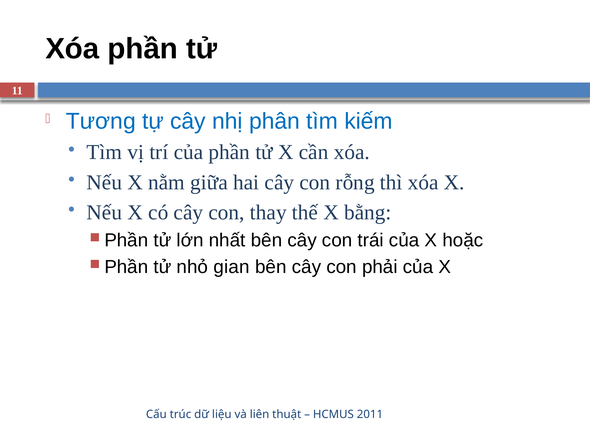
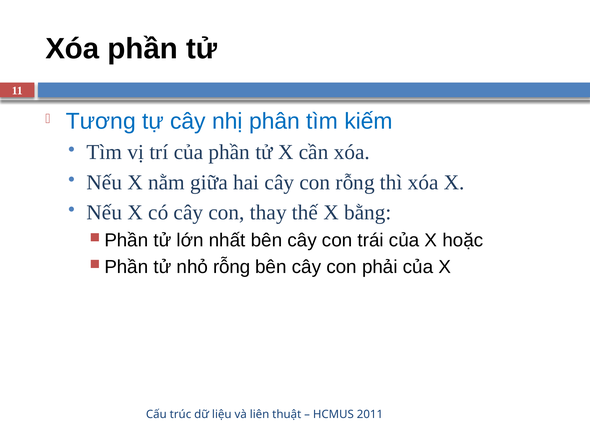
nhỏ gian: gian -> rỗng
